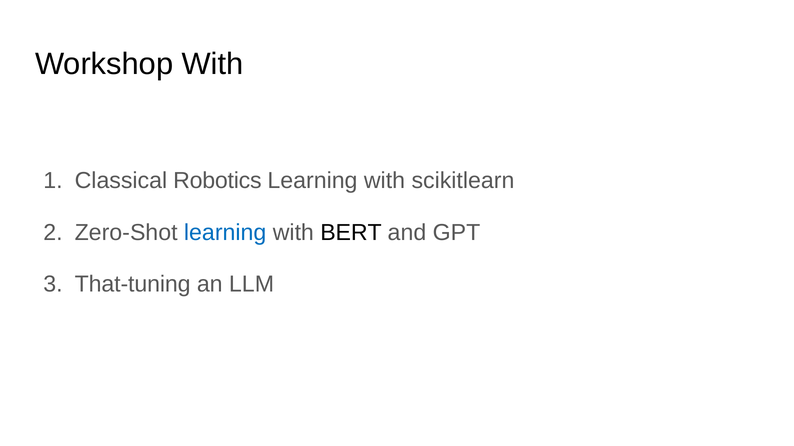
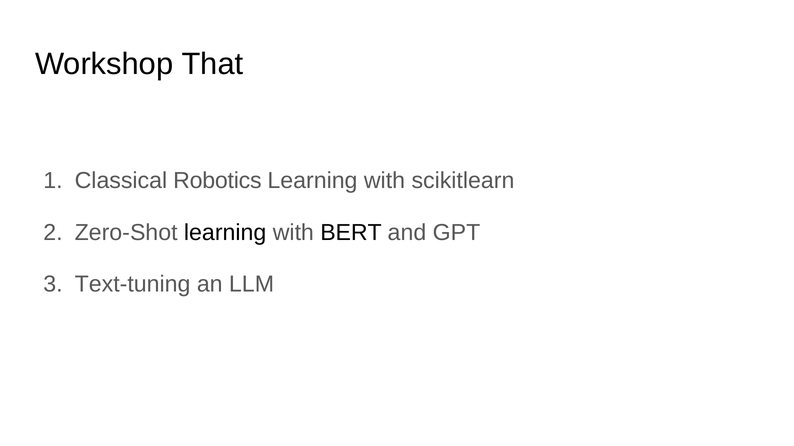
Workshop With: With -> That
learning at (225, 233) colour: blue -> black
That-tuning: That-tuning -> Text-tuning
